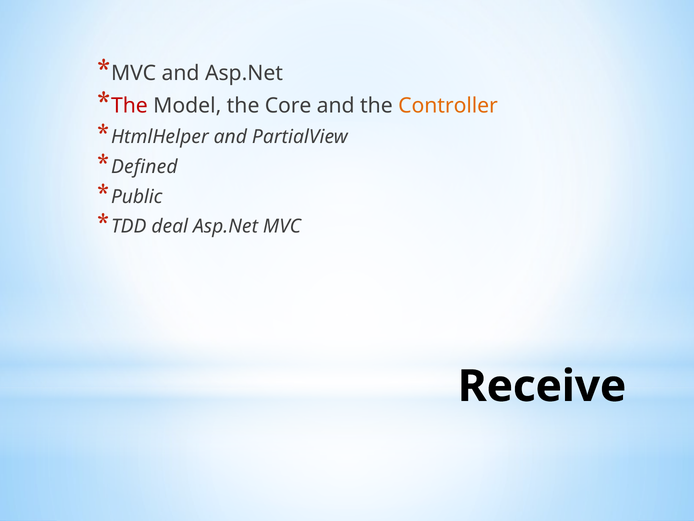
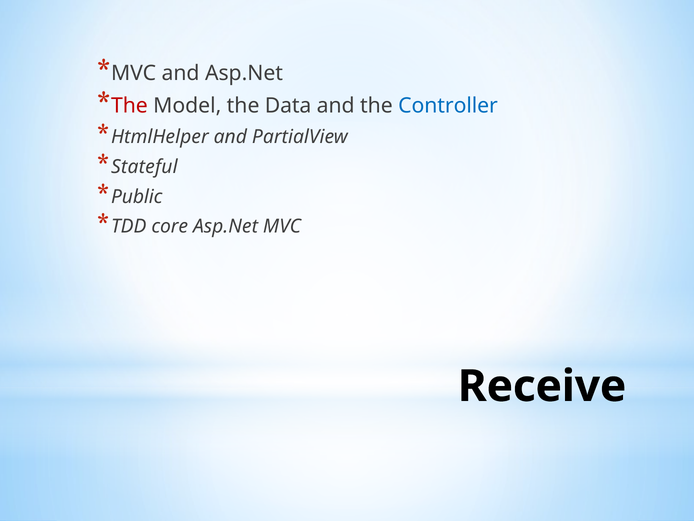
Core: Core -> Data
Controller colour: orange -> blue
Defined: Defined -> Stateful
deal: deal -> core
